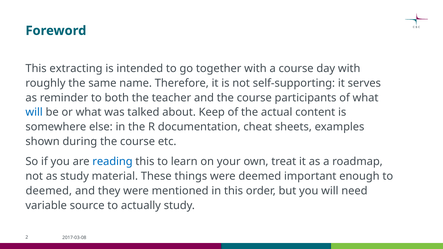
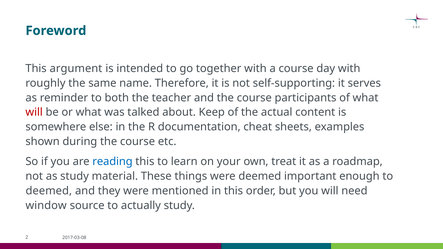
extracting: extracting -> argument
will at (34, 112) colour: blue -> red
variable: variable -> window
